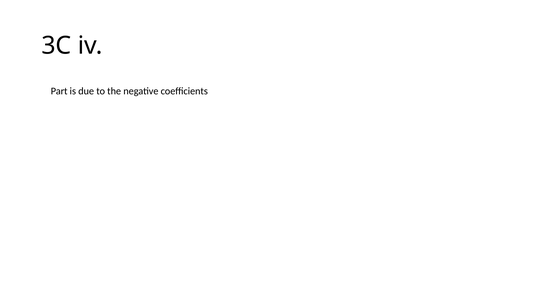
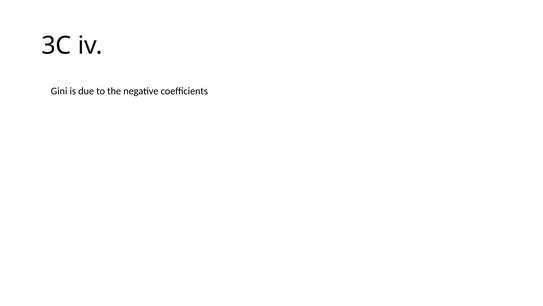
Part: Part -> Gini
